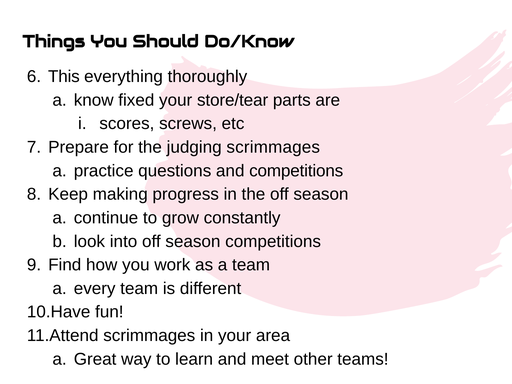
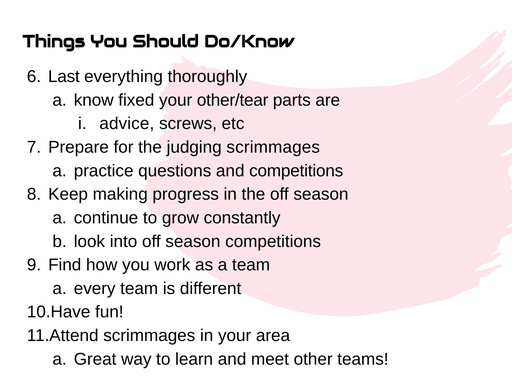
This: This -> Last
store/tear: store/tear -> other/tear
scores: scores -> advice
